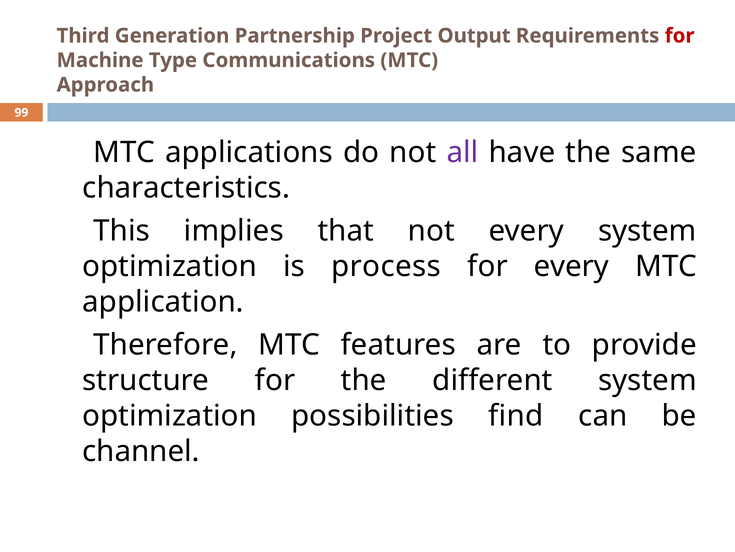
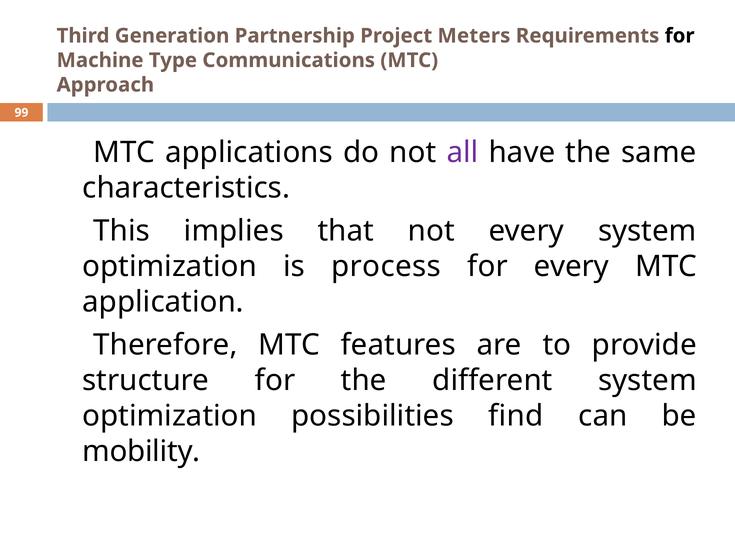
Output: Output -> Meters
for at (680, 36) colour: red -> black
channel: channel -> mobility
